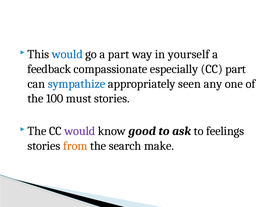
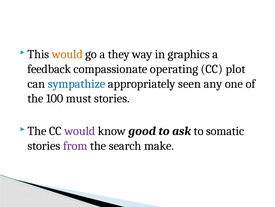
would at (67, 54) colour: blue -> orange
a part: part -> they
yourself: yourself -> graphics
especially: especially -> operating
CC part: part -> plot
feelings: feelings -> somatic
from colour: orange -> purple
